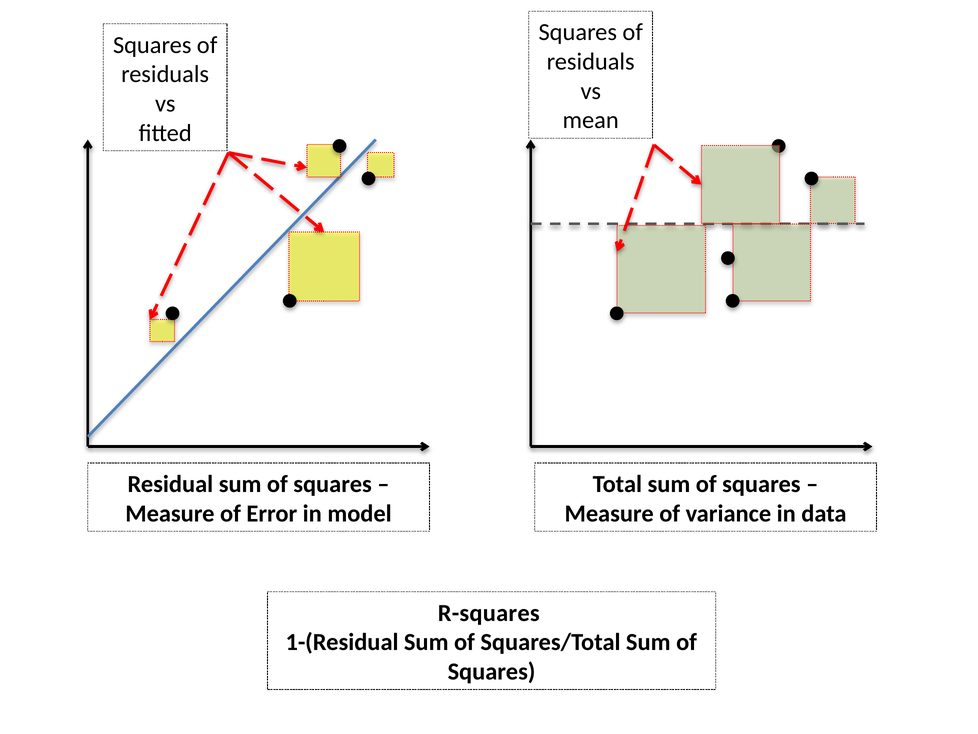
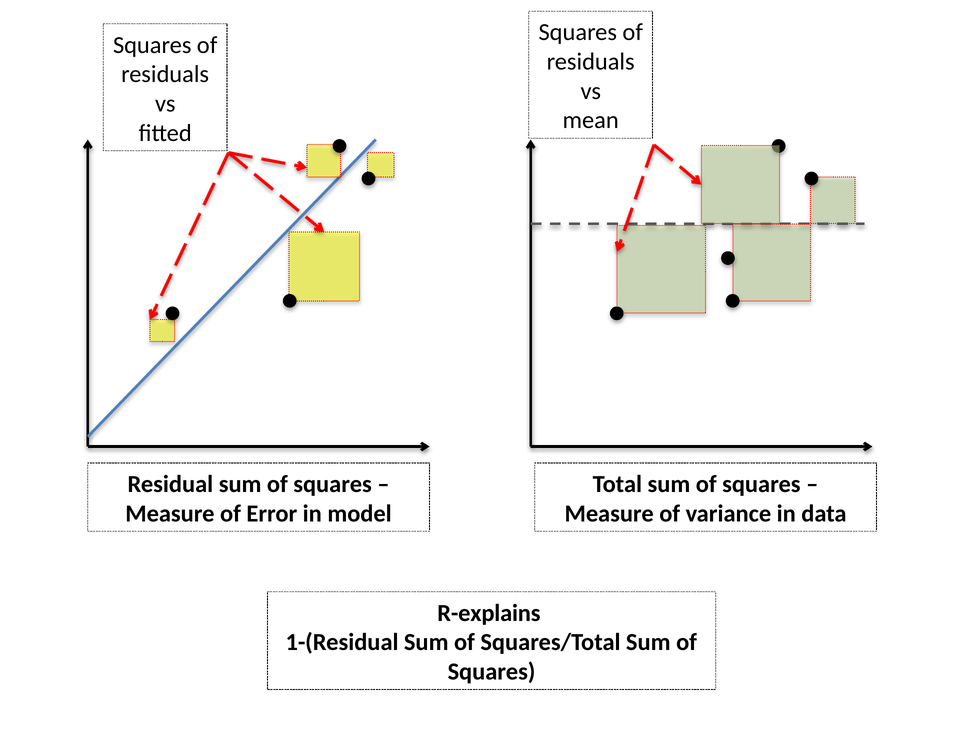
R-squares: R-squares -> R-explains
